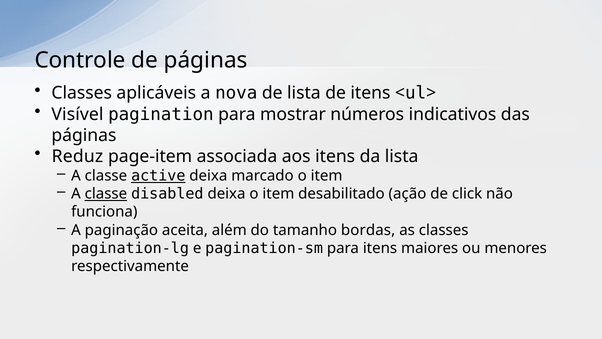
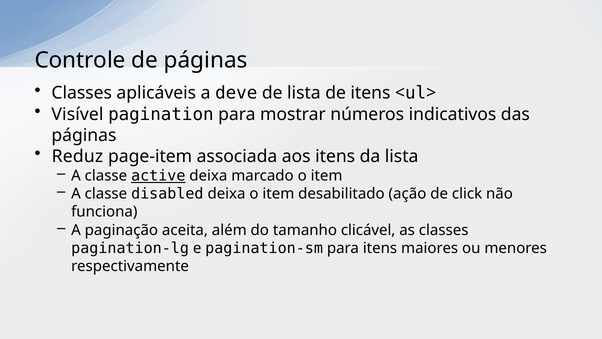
nova: nova -> deve
classe at (106, 194) underline: present -> none
bordas: bordas -> clicável
